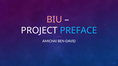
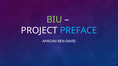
BIU colour: pink -> light green
